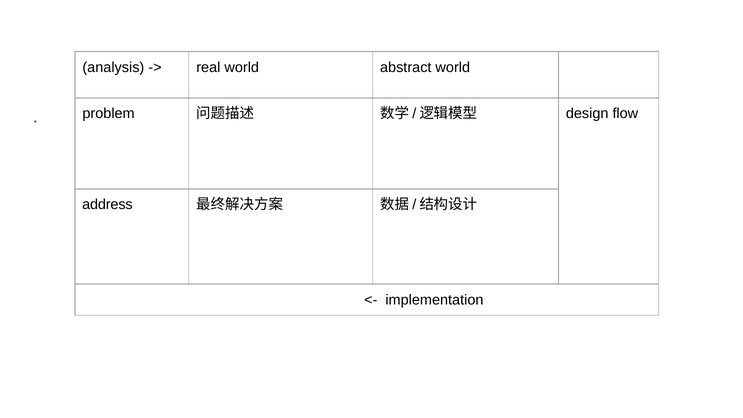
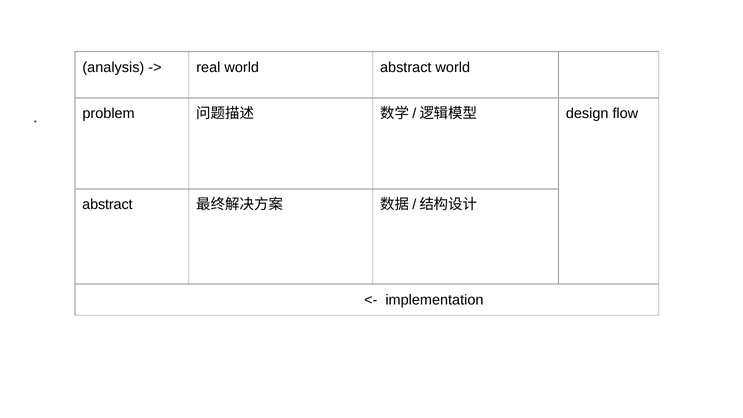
address at (107, 205): address -> abstract
